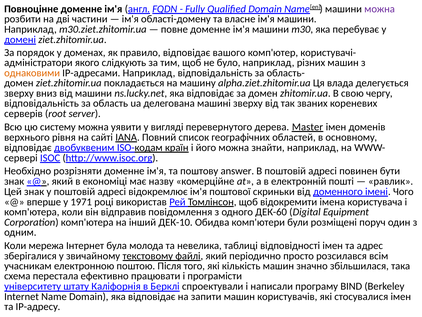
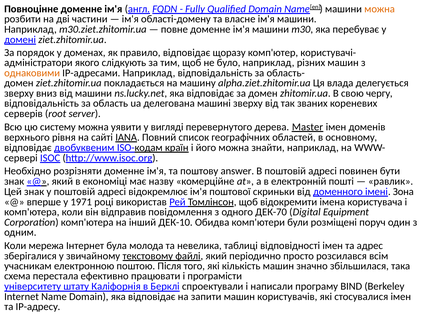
можна at (380, 9) colour: purple -> orange
вашого: вашого -> щоразу
Чого: Чого -> Зона
ДЕК-60: ДЕК-60 -> ДЕК-70
